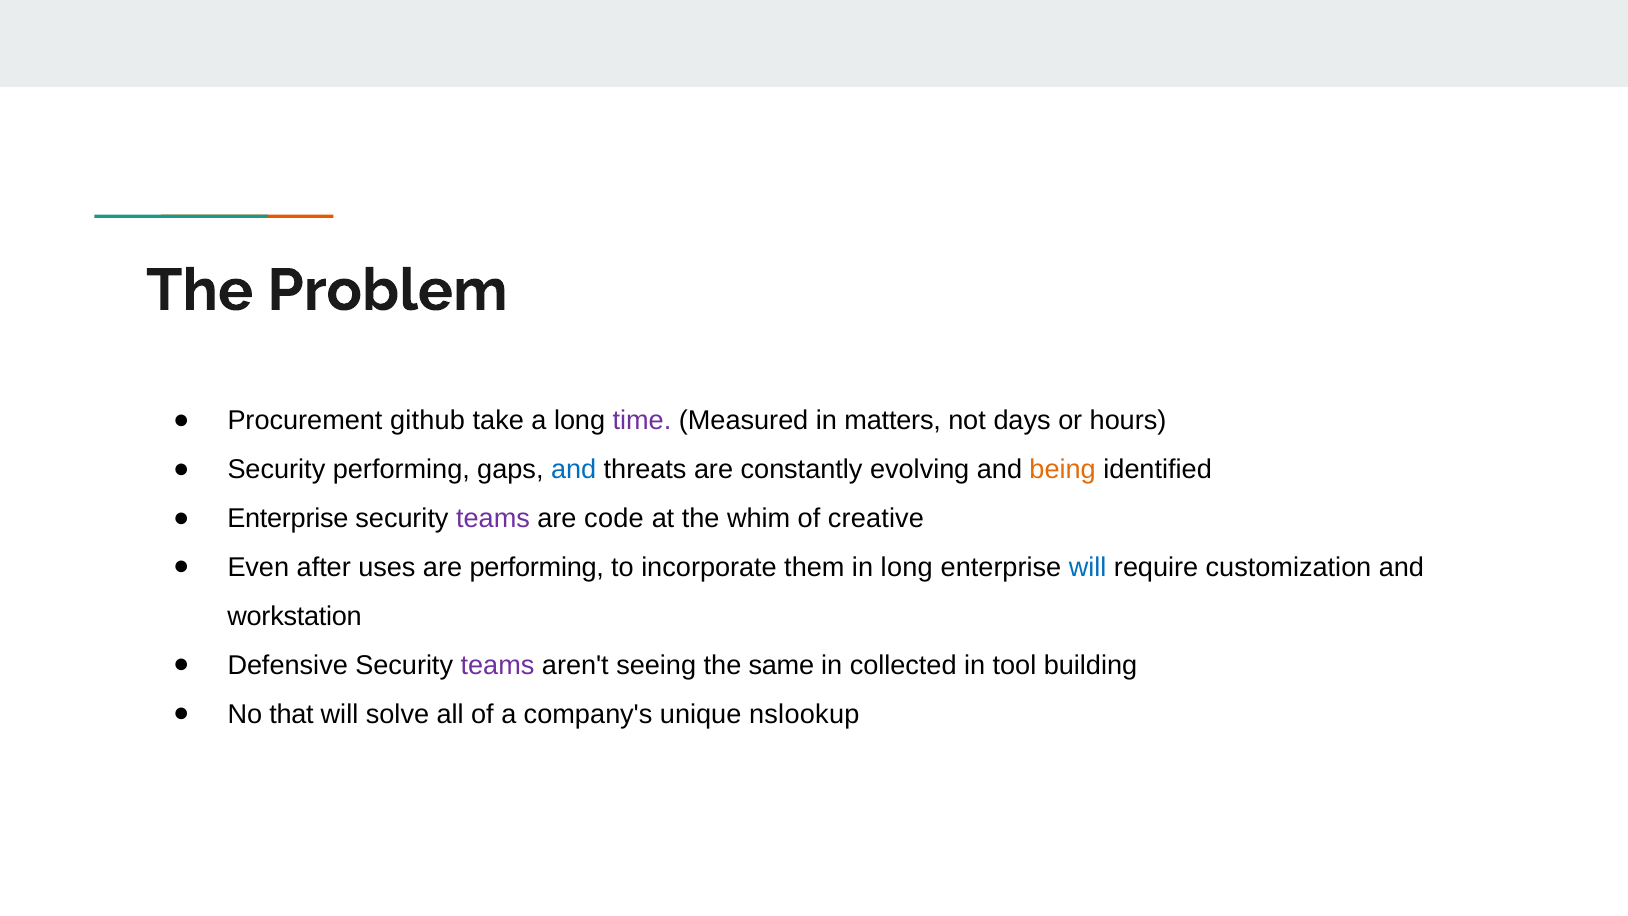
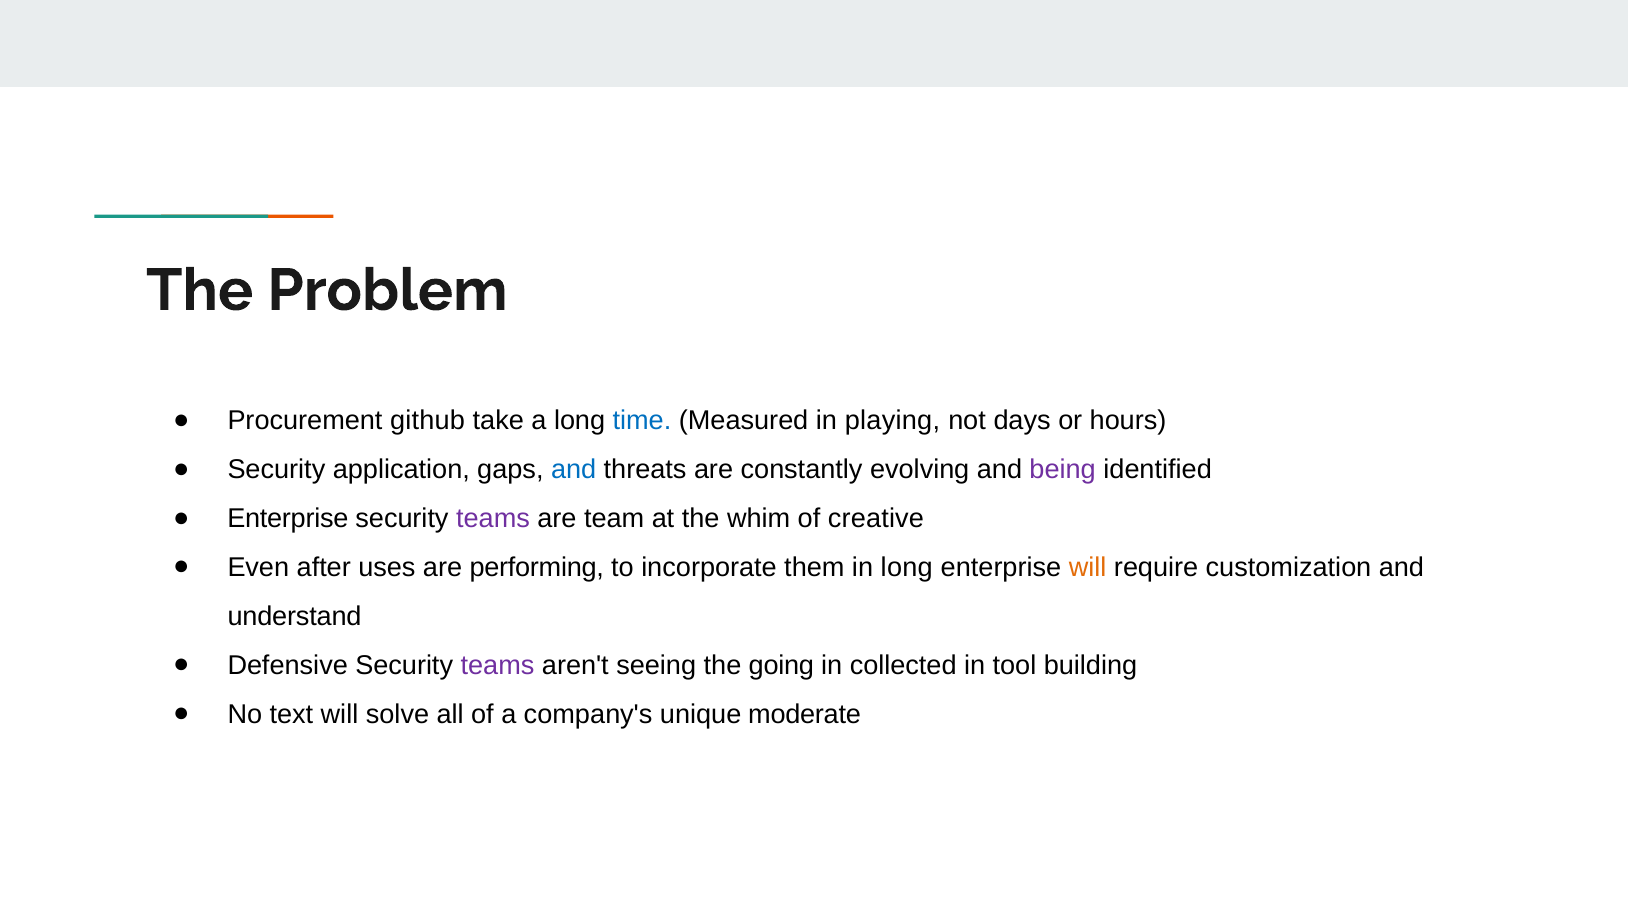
time colour: purple -> blue
matters: matters -> playing
Security performing: performing -> application
being colour: orange -> purple
code: code -> team
will at (1088, 567) colour: blue -> orange
workstation: workstation -> understand
same: same -> going
that: that -> text
nslookup: nslookup -> moderate
